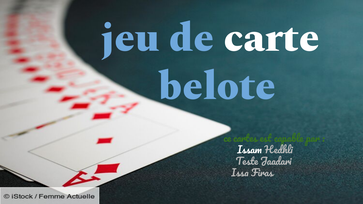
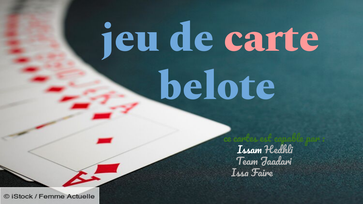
carte colour: white -> pink
Teste: Teste -> Team
Firas: Firas -> Faire
